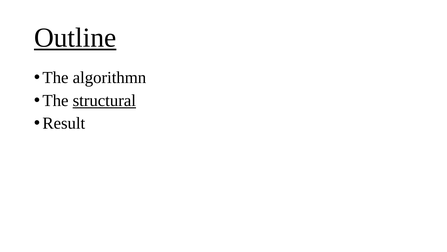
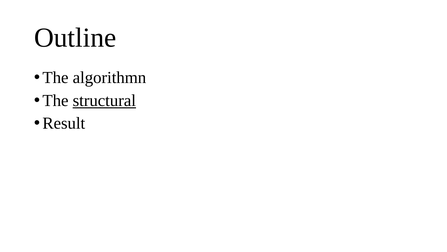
Outline underline: present -> none
